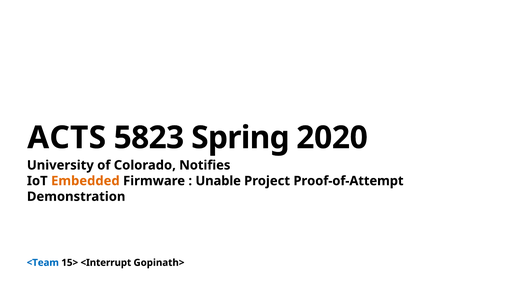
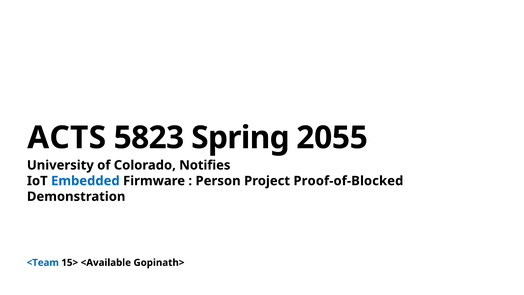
2020: 2020 -> 2055
Embedded colour: orange -> blue
Unable: Unable -> Person
Proof-of-Attempt: Proof-of-Attempt -> Proof-of-Blocked
<Interrupt: <Interrupt -> <Available
